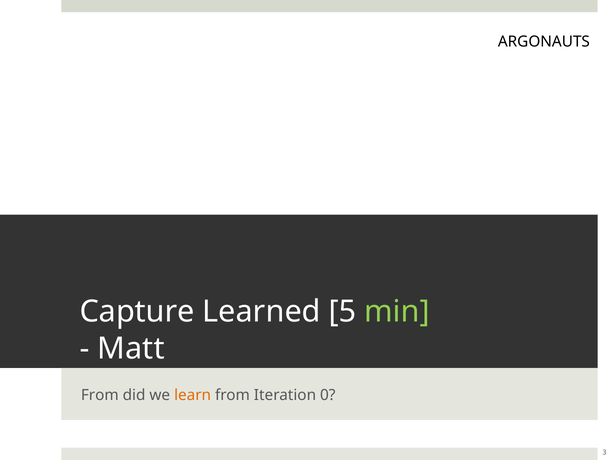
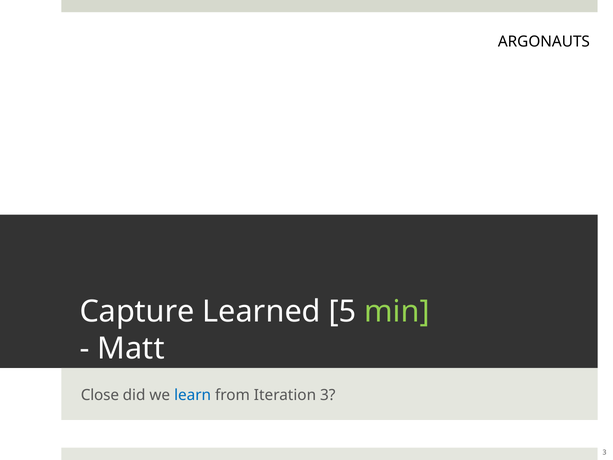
From at (100, 395): From -> Close
learn colour: orange -> blue
Iteration 0: 0 -> 3
